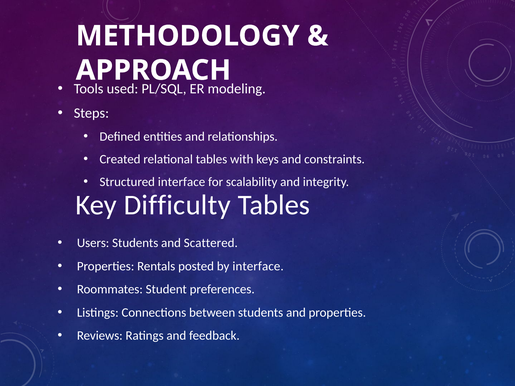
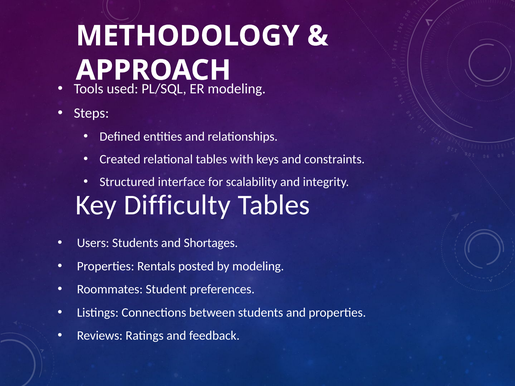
Scattered: Scattered -> Shortages
by interface: interface -> modeling
